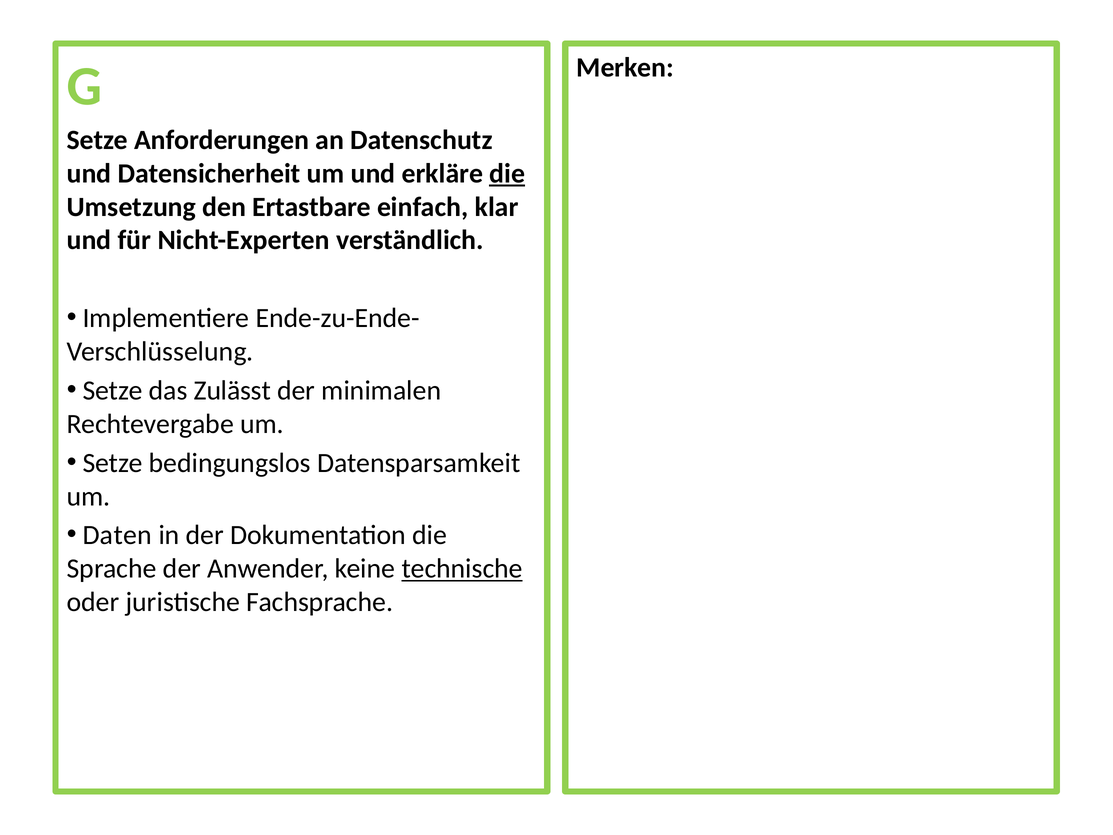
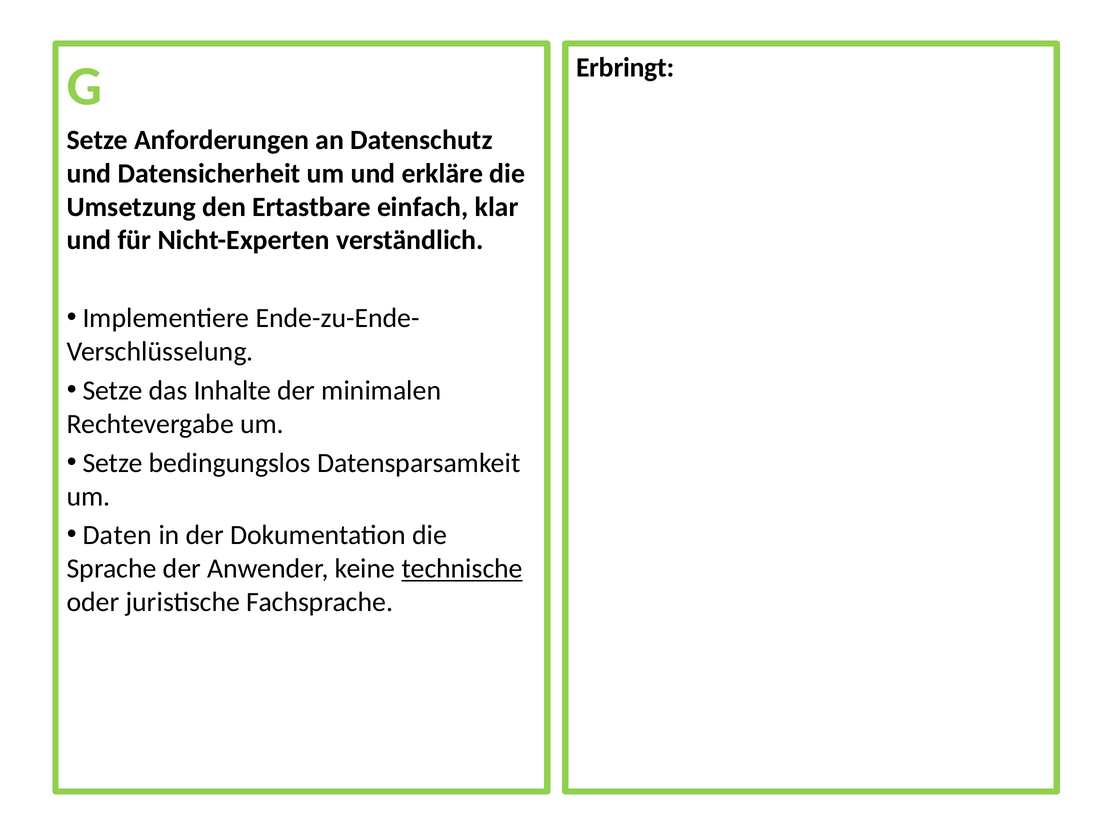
Merken: Merken -> Erbringt
die at (507, 173) underline: present -> none
Zulässt: Zulässt -> Inhalte
